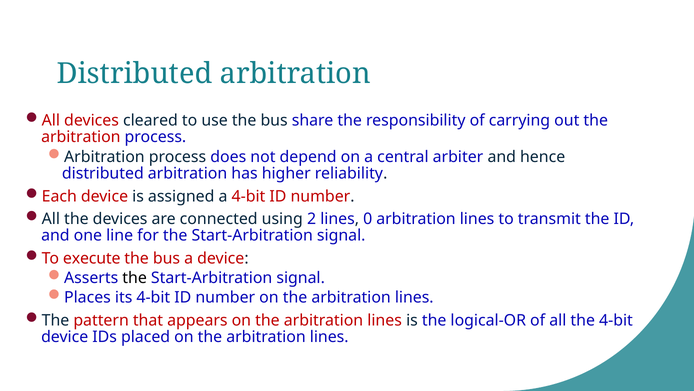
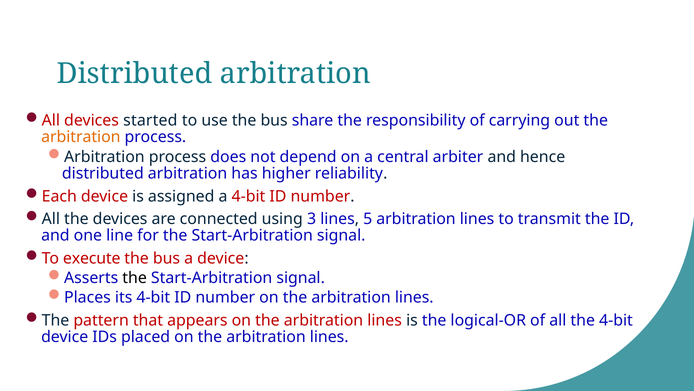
cleared: cleared -> started
arbitration at (81, 137) colour: red -> orange
2: 2 -> 3
0: 0 -> 5
